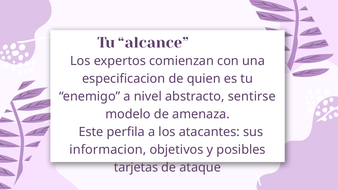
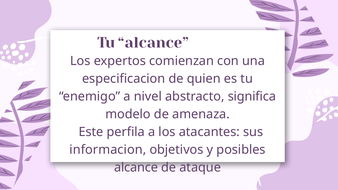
sentirse: sentirse -> significa
tarjetas at (136, 167): tarjetas -> alcance
